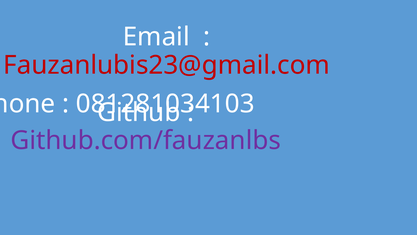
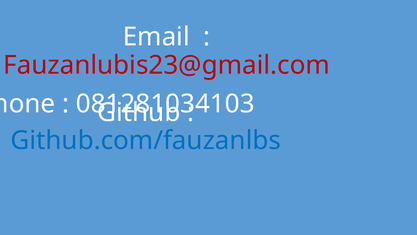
Github.com/fauzanlbs colour: purple -> blue
